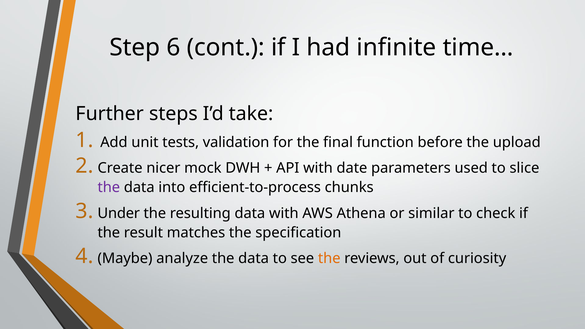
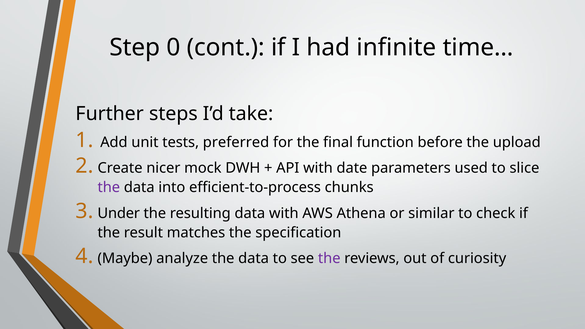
6: 6 -> 0
validation: validation -> preferred
the at (329, 258) colour: orange -> purple
